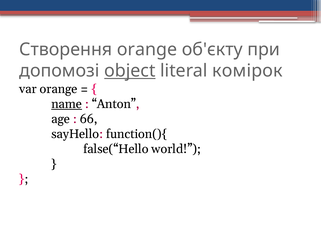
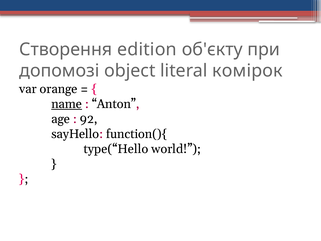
Створення orange: orange -> edition
object underline: present -> none
66: 66 -> 92
false(“Hello: false(“Hello -> type(“Hello
